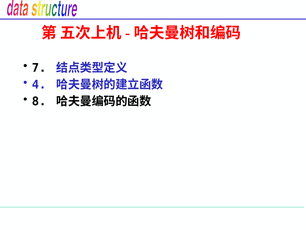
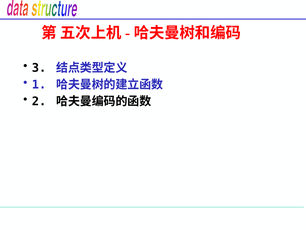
7: 7 -> 3
4: 4 -> 1
8: 8 -> 2
